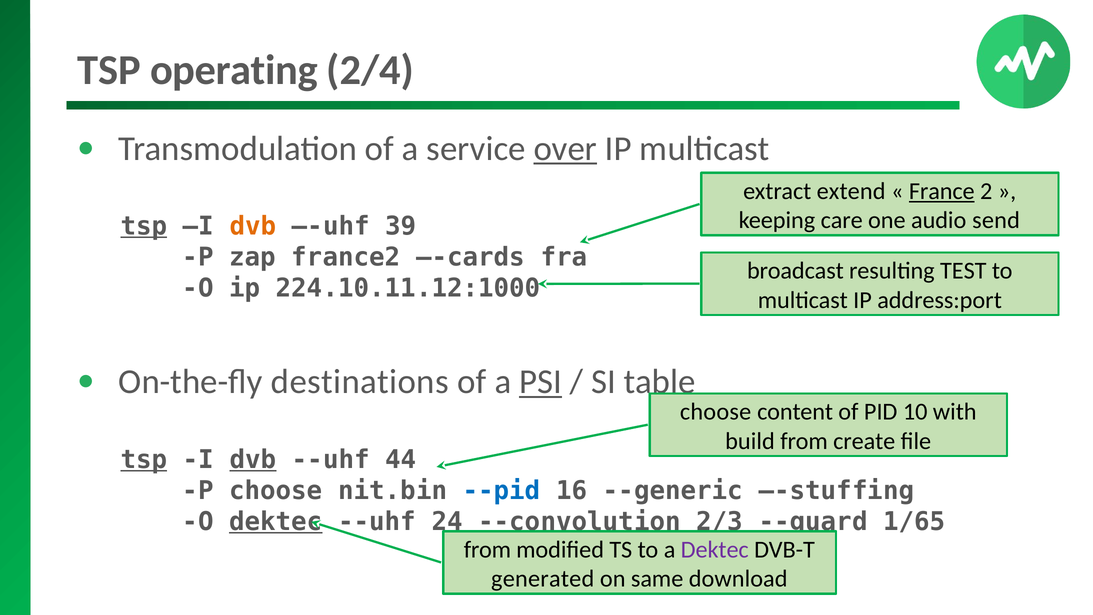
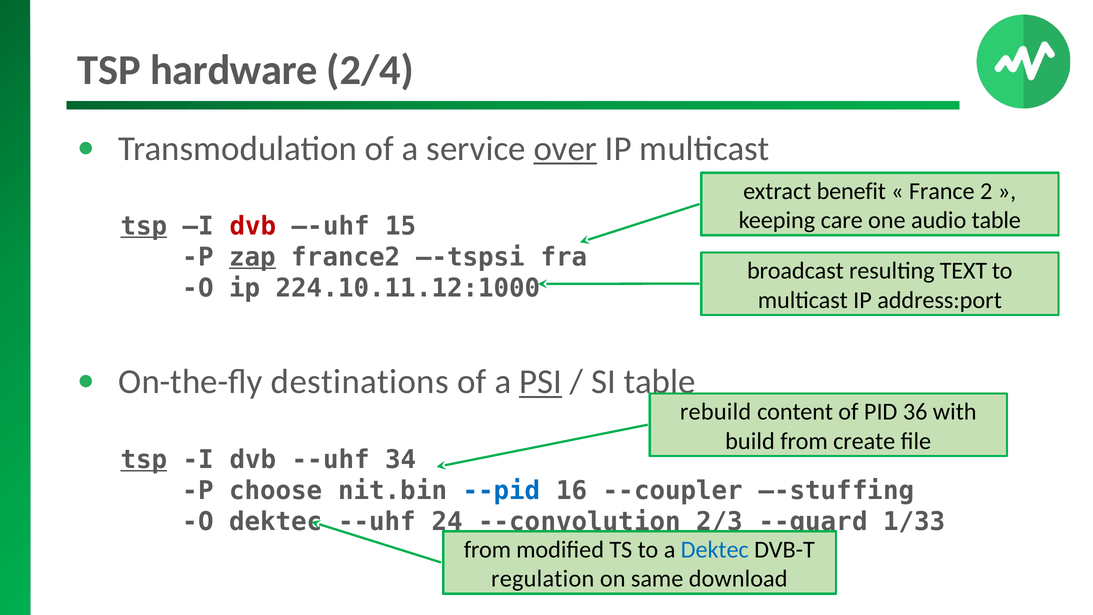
operating: operating -> hardware
extend: extend -> benefit
France underline: present -> none
audio send: send -> table
dvb at (253, 226) colour: orange -> red
39: 39 -> 15
zap underline: none -> present
–-cards: –-cards -> –-tspsi
TEST: TEST -> TEXT
choose at (716, 412): choose -> rebuild
10: 10 -> 36
dvb at (253, 459) underline: present -> none
44: 44 -> 34
--generic: --generic -> --coupler
dektec at (276, 521) underline: present -> none
1/65: 1/65 -> 1/33
Dektec at (715, 550) colour: purple -> blue
generated: generated -> regulation
